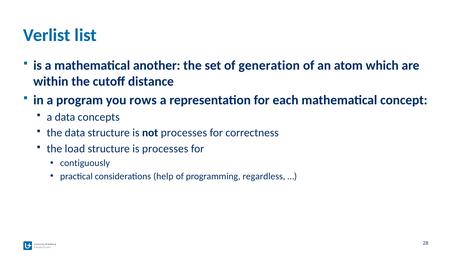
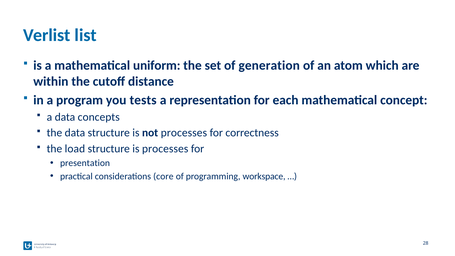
another: another -> uniform
rows: rows -> tests
contiguously: contiguously -> presentation
help: help -> core
regardless: regardless -> workspace
